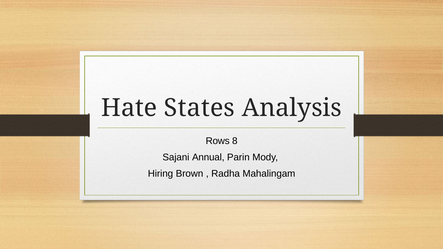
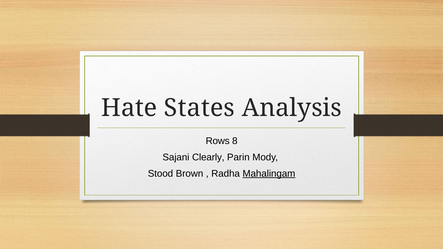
Annual: Annual -> Clearly
Hiring: Hiring -> Stood
Mahalingam underline: none -> present
